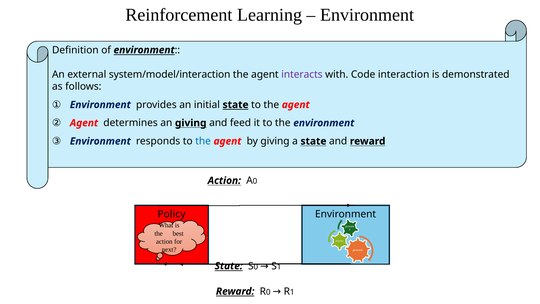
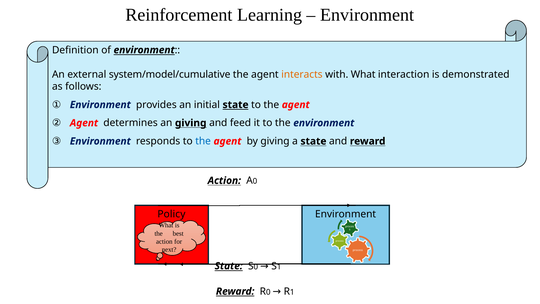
system/model/interaction: system/model/interaction -> system/model/cumulative
interacts colour: purple -> orange
with Code: Code -> What
